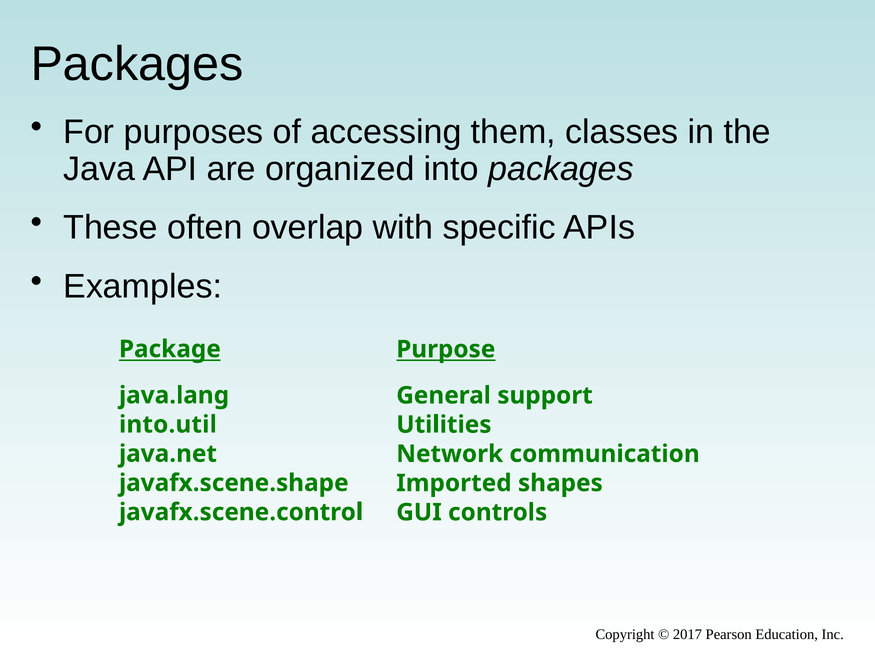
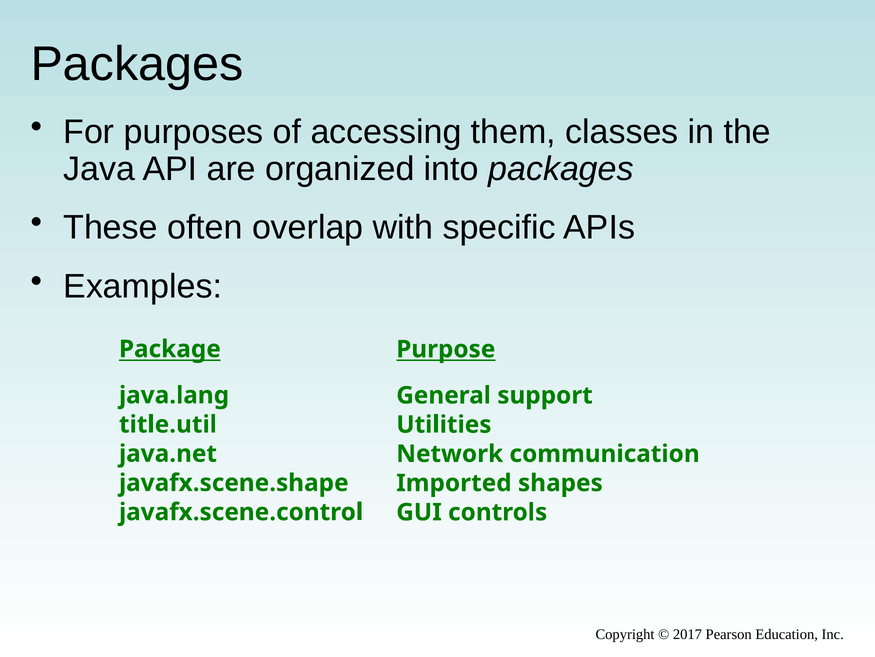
into.util: into.util -> title.util
